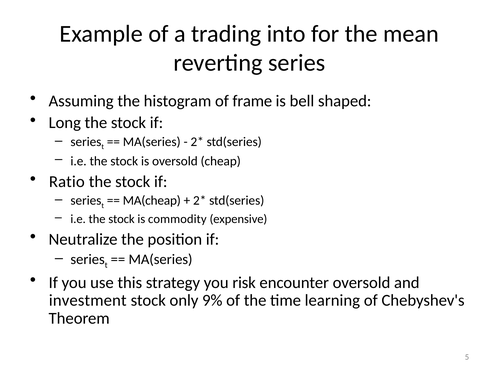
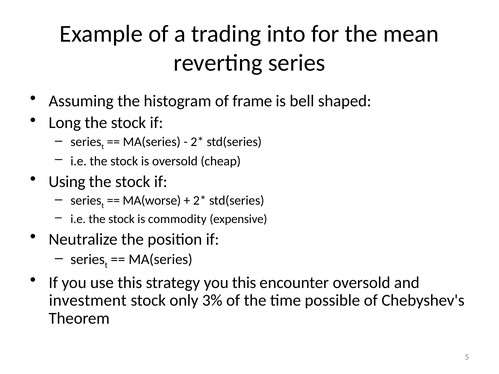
Ratio: Ratio -> Using
MA(cheap: MA(cheap -> MA(worse
you risk: risk -> this
9%: 9% -> 3%
learning: learning -> possible
